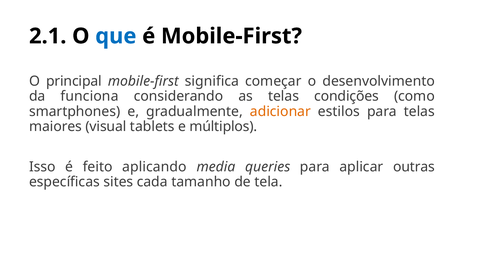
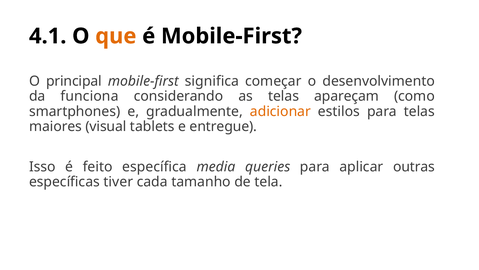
2.1: 2.1 -> 4.1
que colour: blue -> orange
condições: condições -> apareçam
múltiplos: múltiplos -> entregue
aplicando: aplicando -> específica
sites: sites -> tiver
